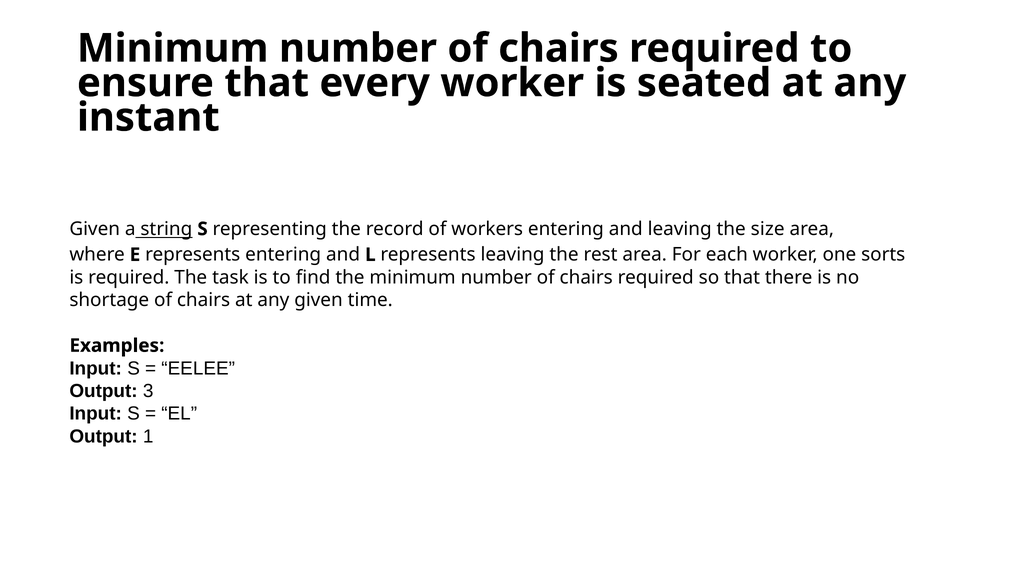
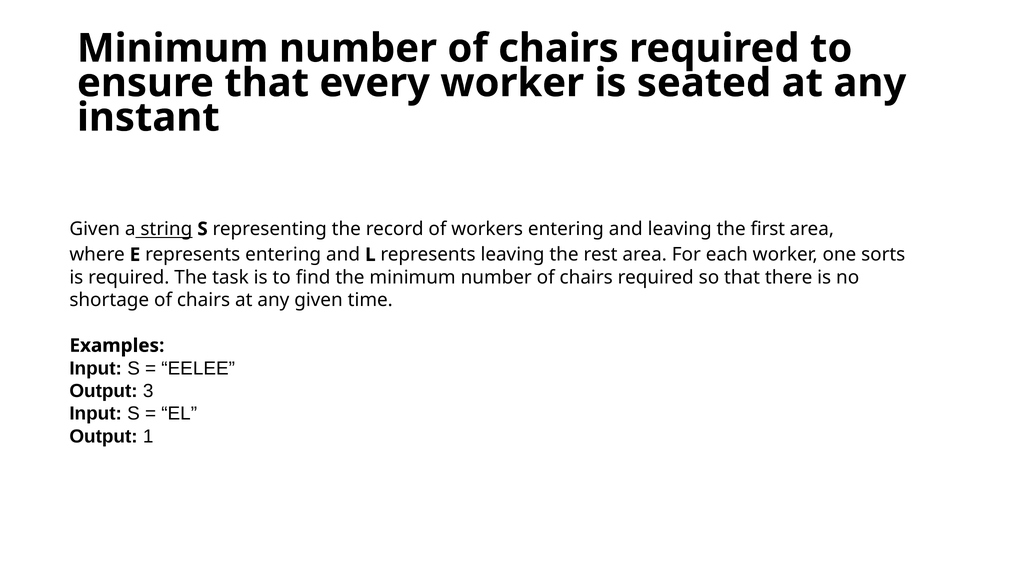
size: size -> first
